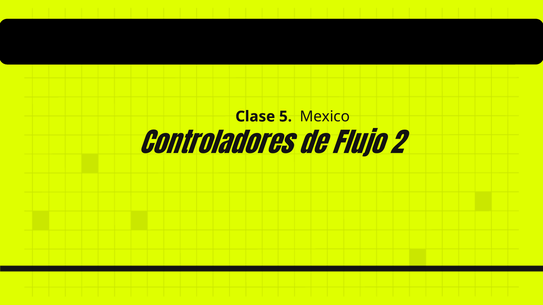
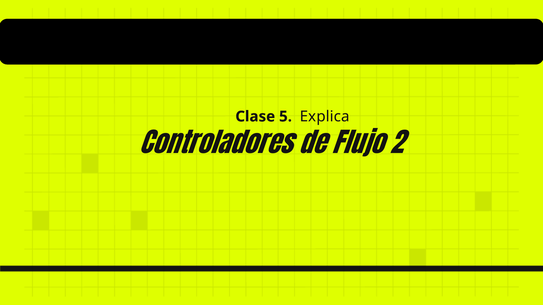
Mexico: Mexico -> Explica
